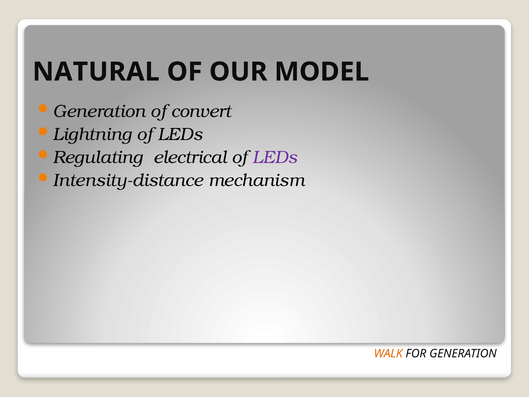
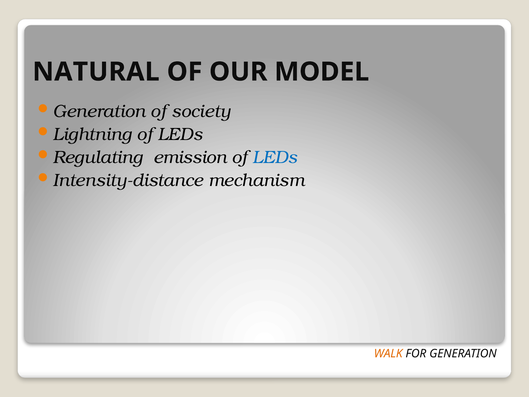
convert: convert -> society
electrical: electrical -> emission
LEDs at (275, 157) colour: purple -> blue
